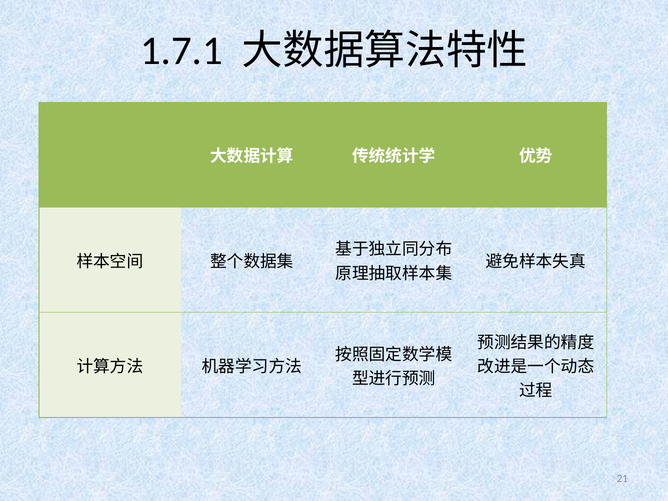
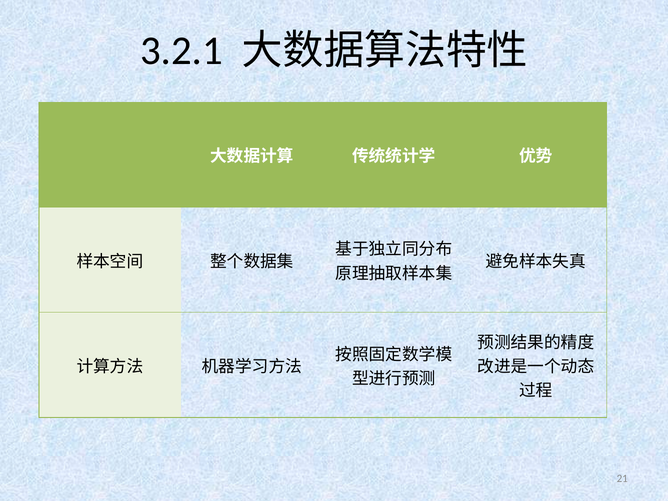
1.7.1: 1.7.1 -> 3.2.1
